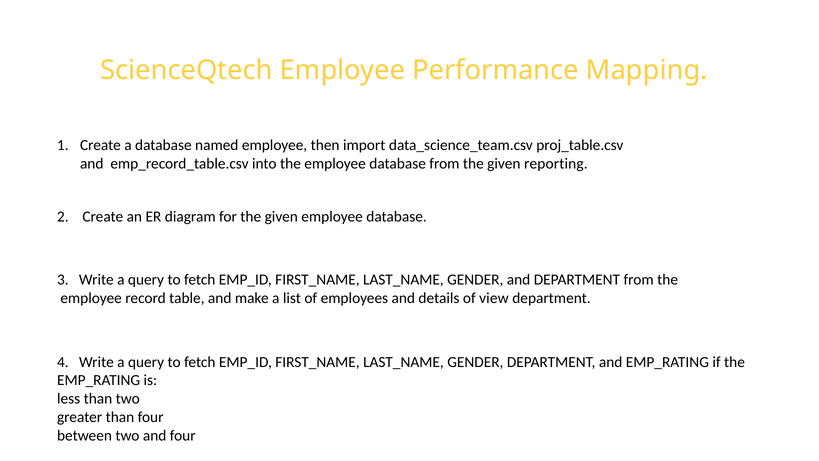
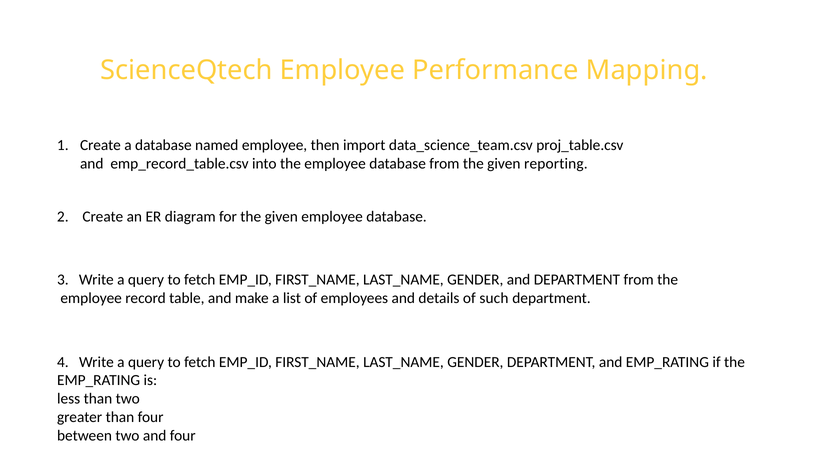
view: view -> such
